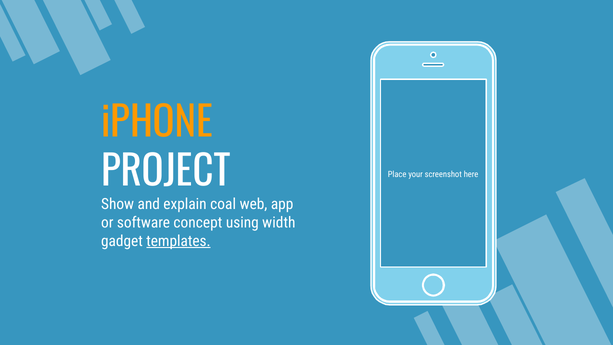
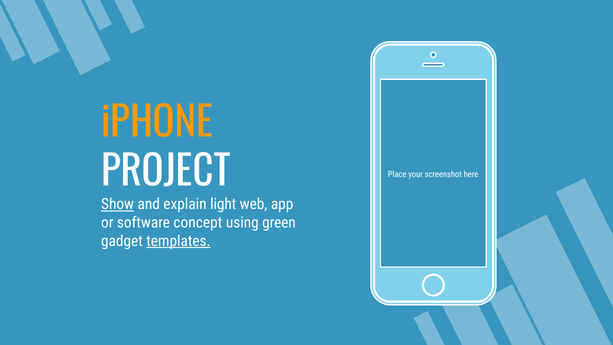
Show underline: none -> present
coal: coal -> light
width: width -> green
